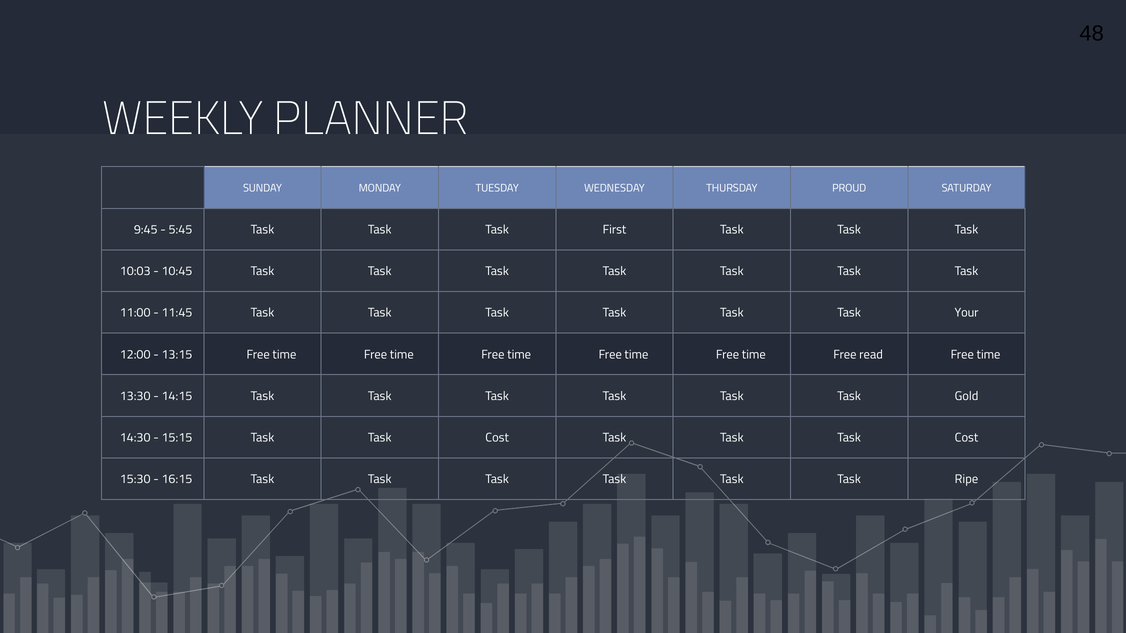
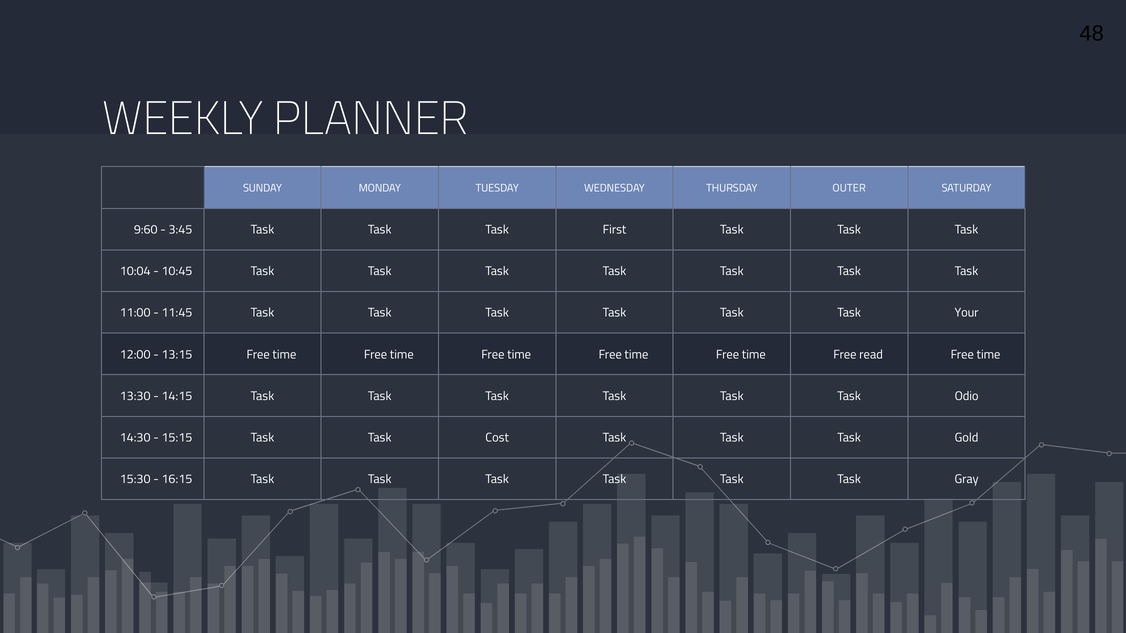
PROUD: PROUD -> OUTER
9:45: 9:45 -> 9:60
5:45: 5:45 -> 3:45
10:03: 10:03 -> 10:04
Gold: Gold -> Odio
Task Task Task Cost: Cost -> Gold
Ripe: Ripe -> Gray
